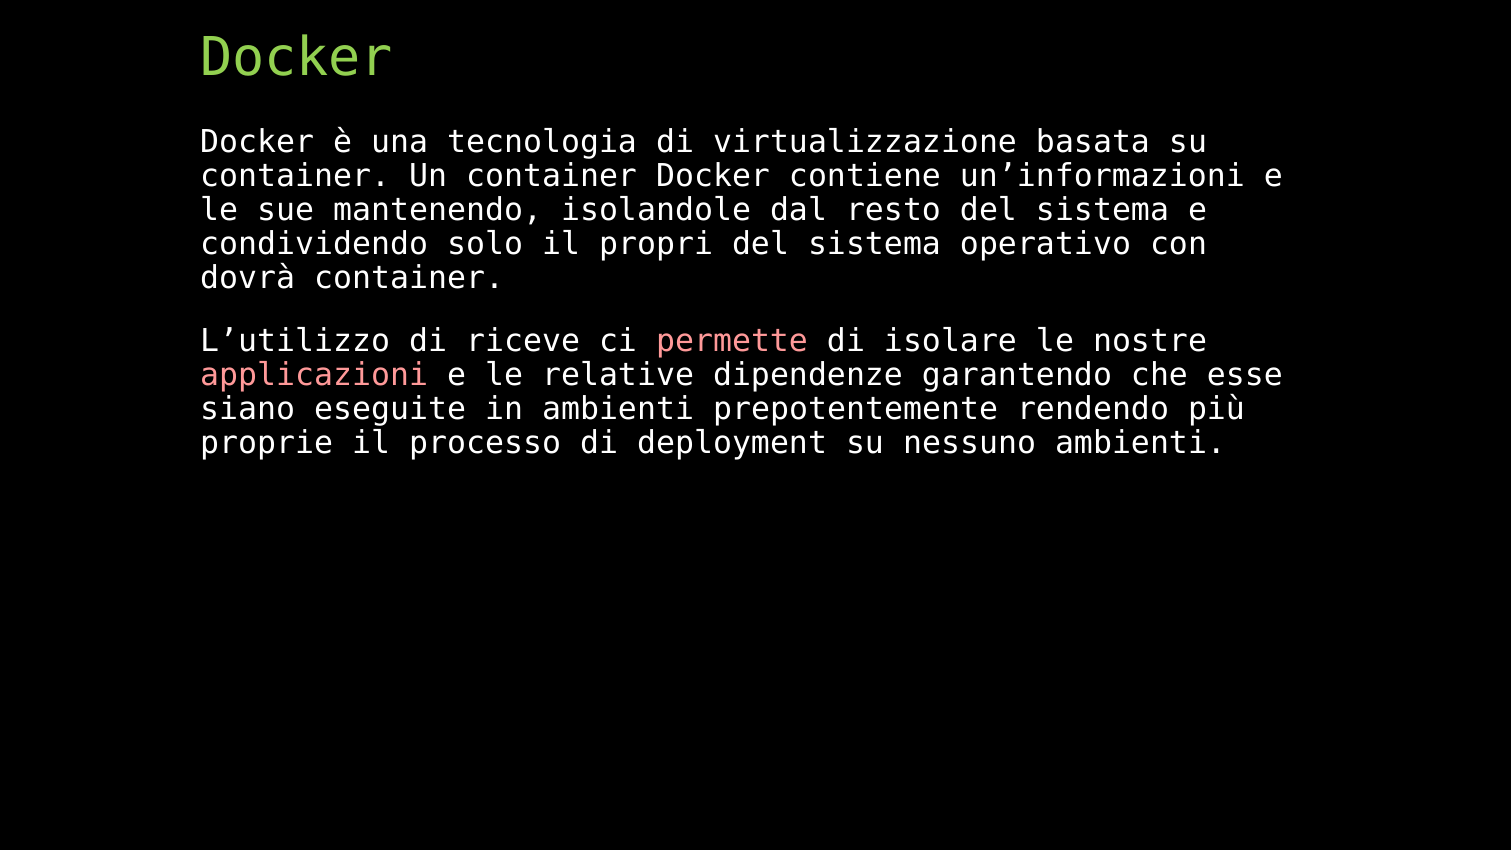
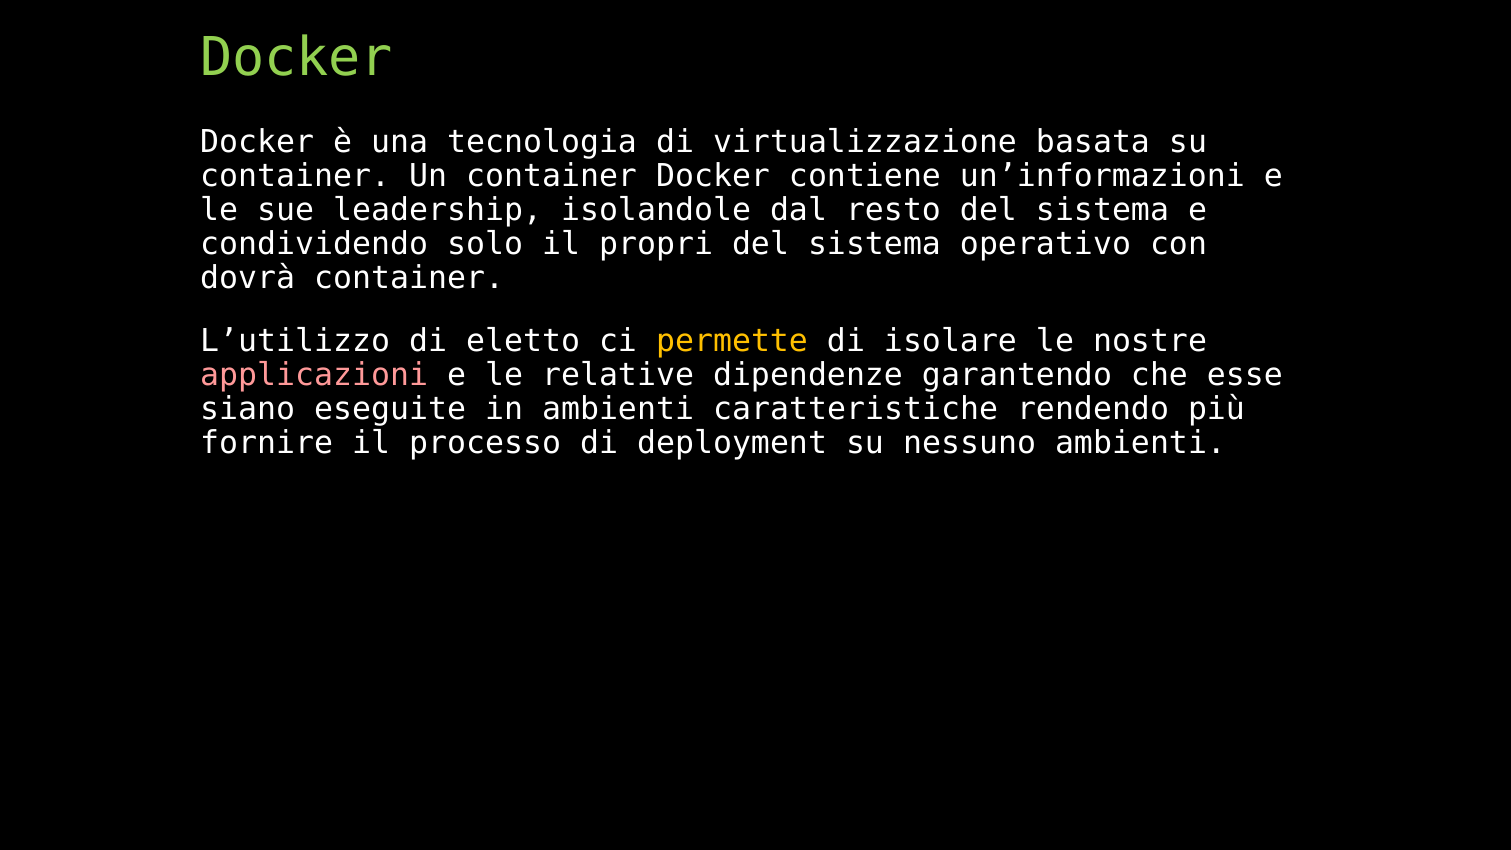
mantenendo: mantenendo -> leadership
riceve: riceve -> eletto
permette colour: pink -> yellow
prepotentemente: prepotentemente -> caratteristiche
proprie: proprie -> fornire
